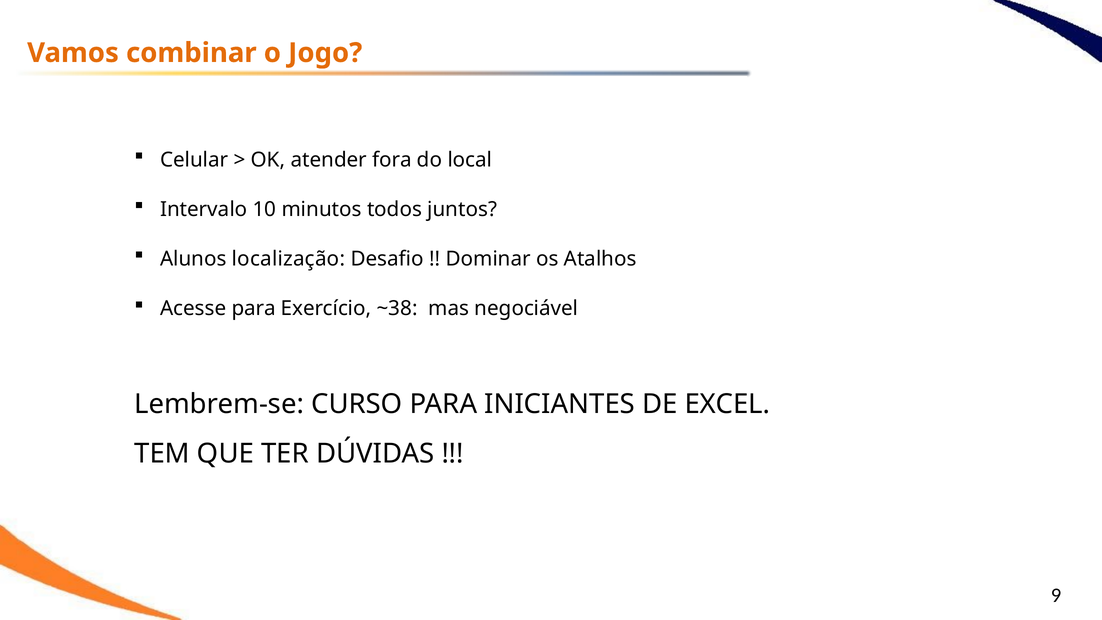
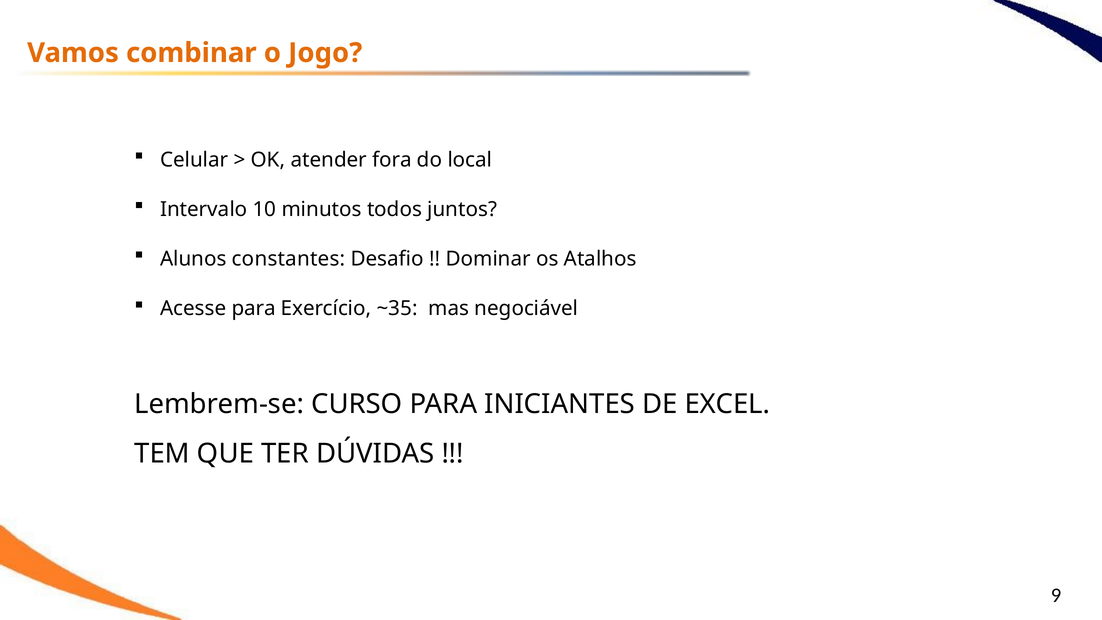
localização: localização -> constantes
~38: ~38 -> ~35
